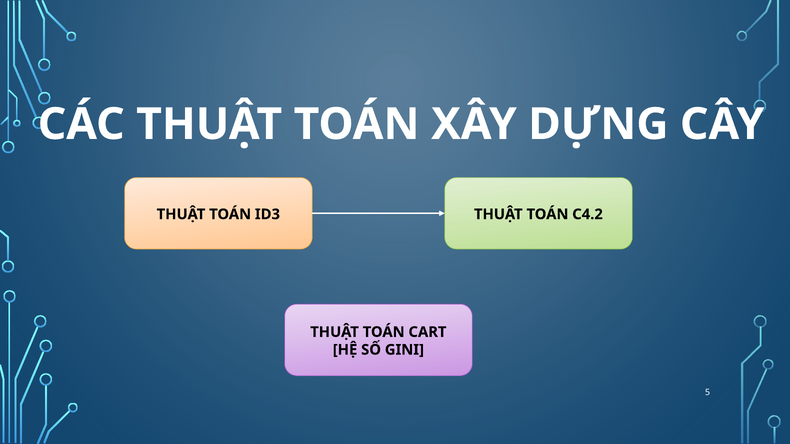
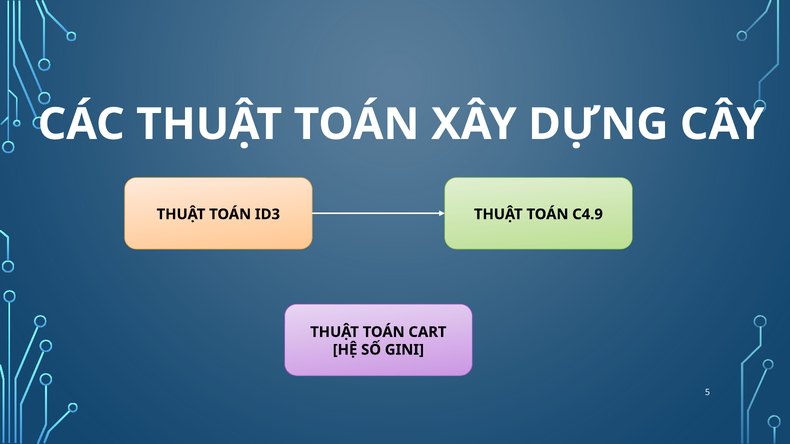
C4.2: C4.2 -> C4.9
